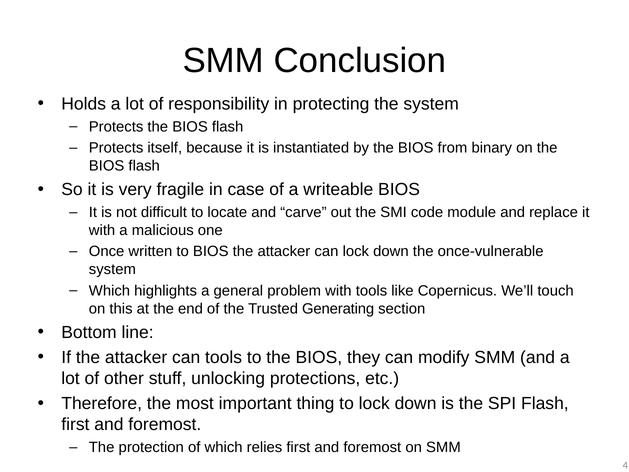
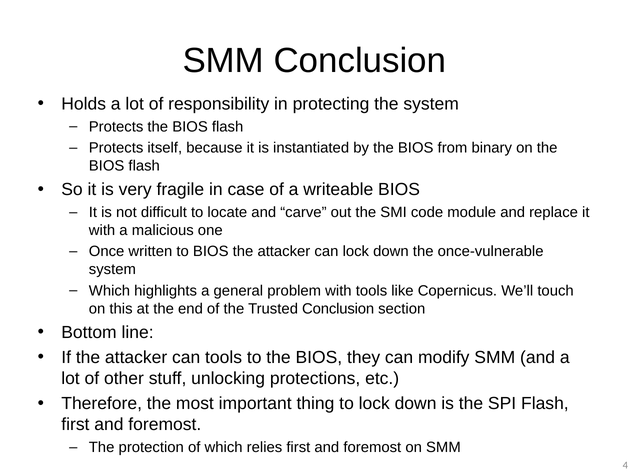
Trusted Generating: Generating -> Conclusion
